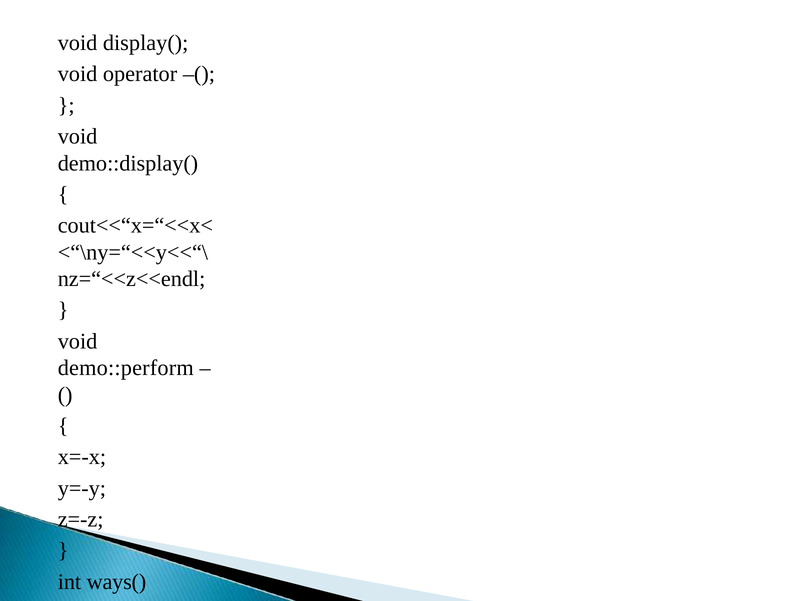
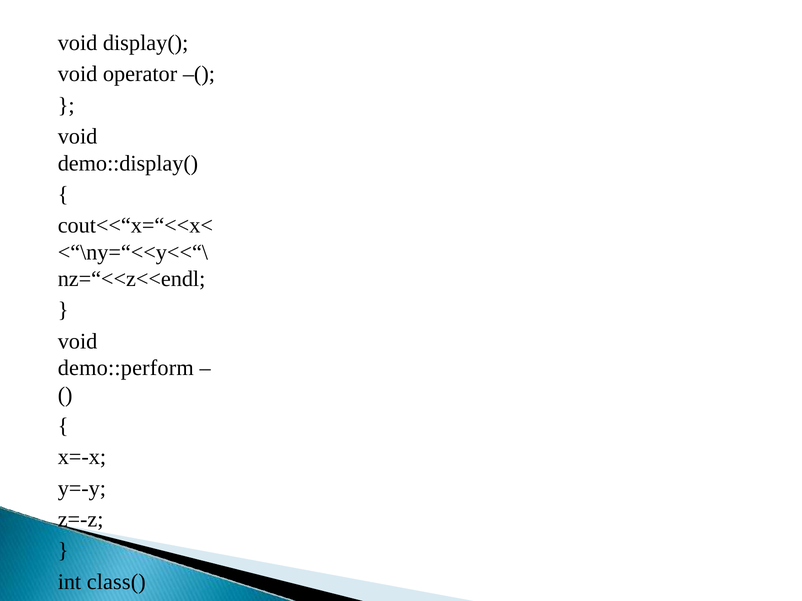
ways(: ways( -> class(
